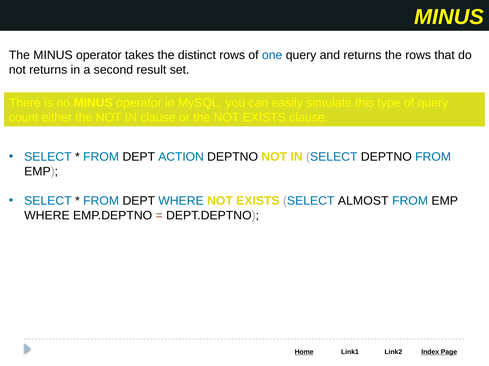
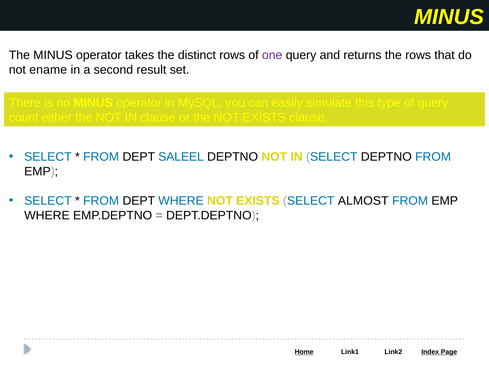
one colour: blue -> purple
not returns: returns -> ename
ACTION: ACTION -> SALEEL
